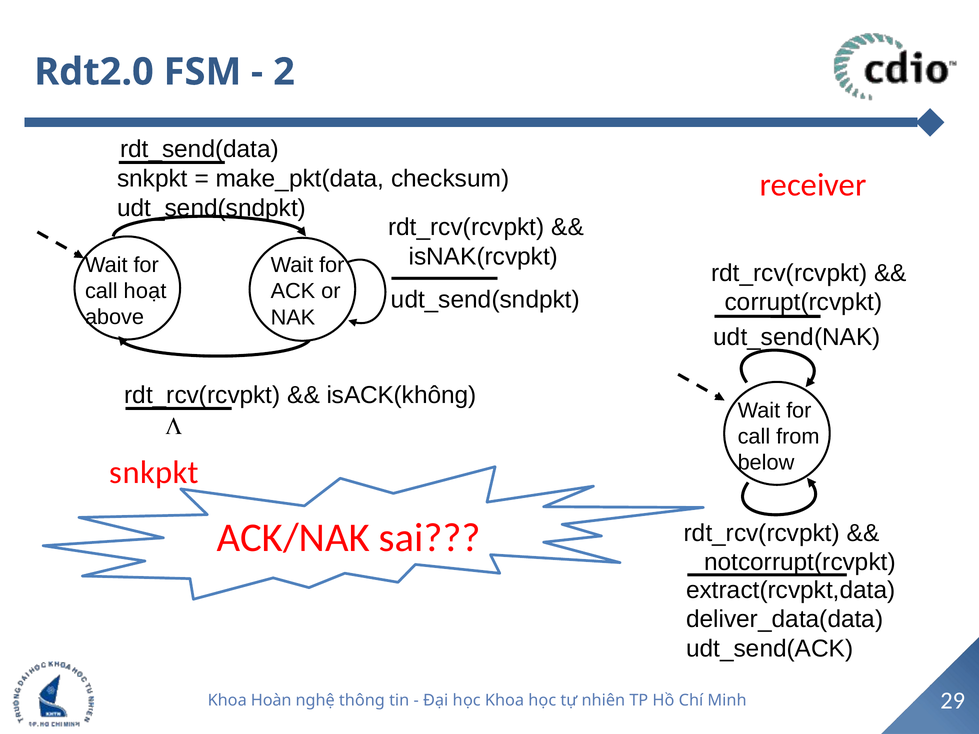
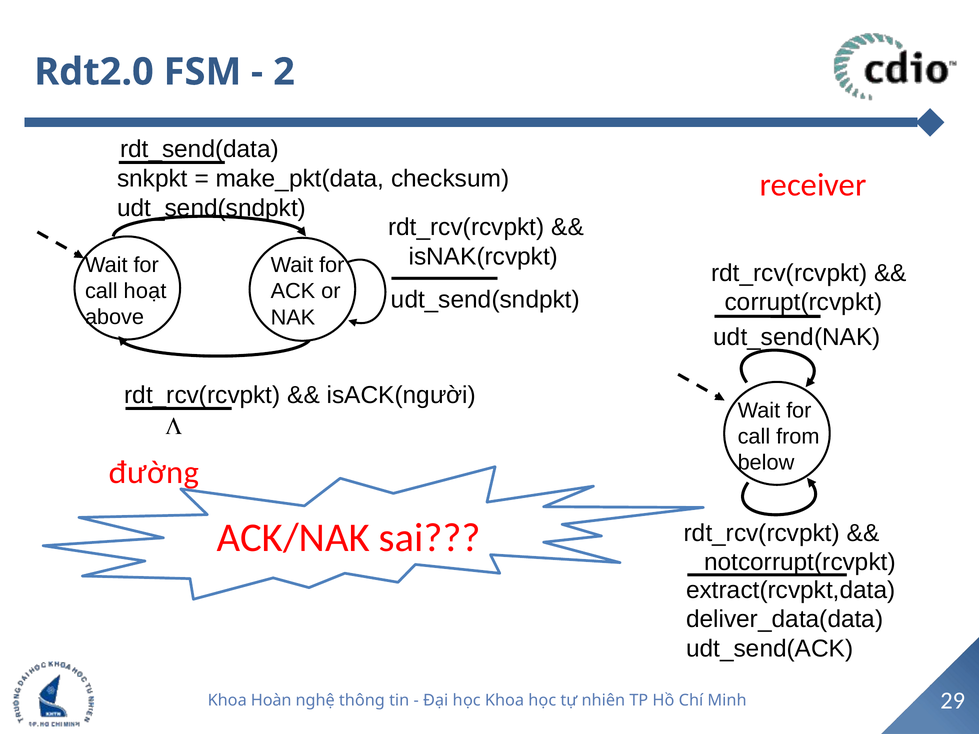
isACK(không: isACK(không -> isACK(người
snkpkt at (154, 473): snkpkt -> đường
